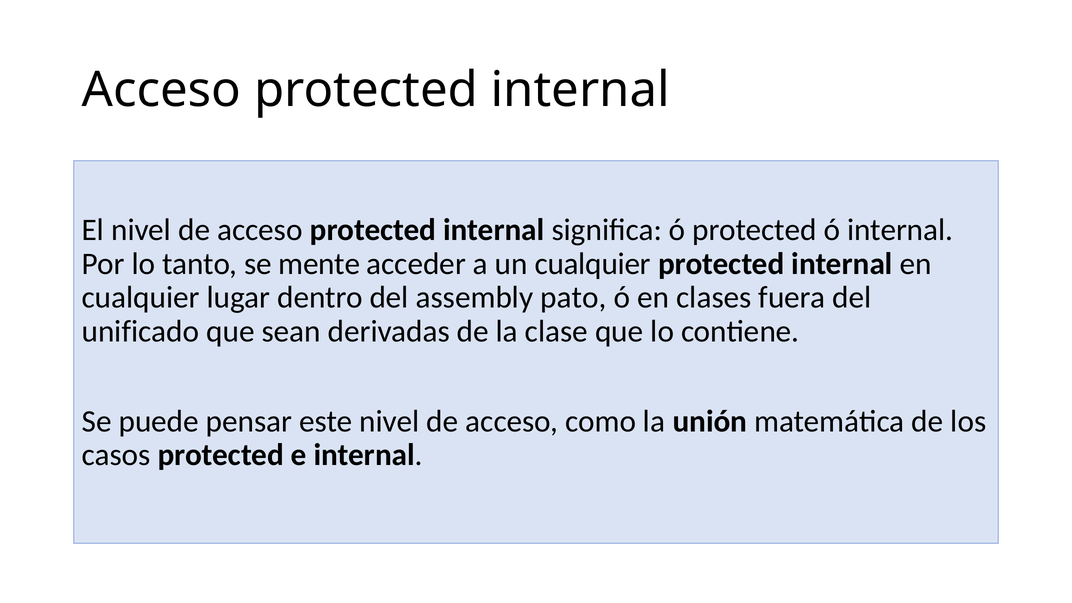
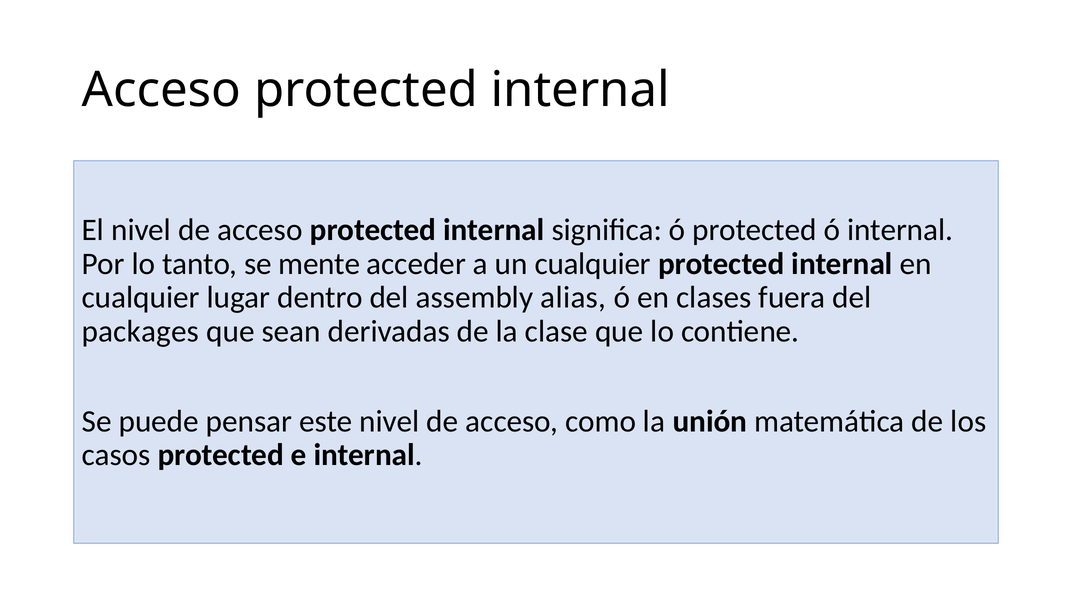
pato: pato -> alias
unificado: unificado -> packages
